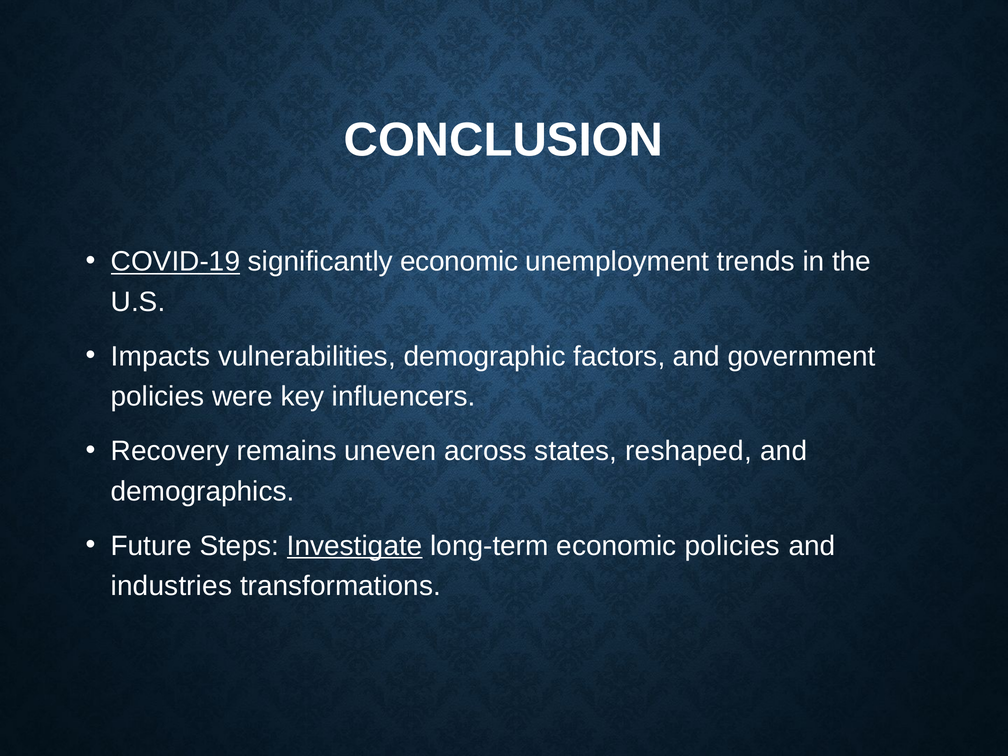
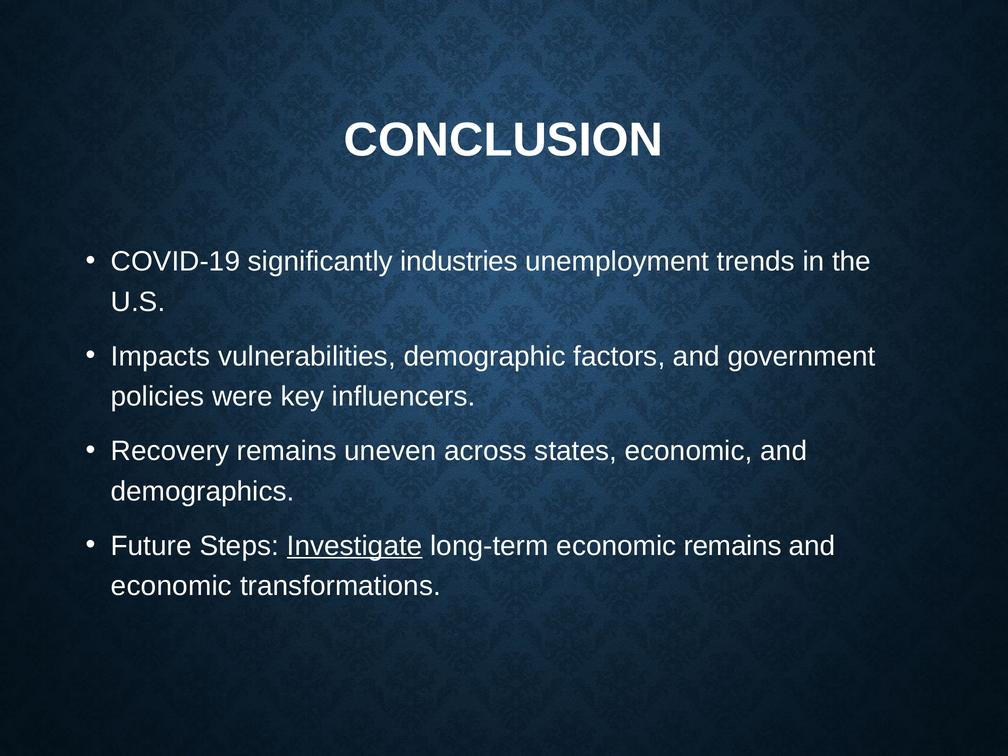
COVID-19 underline: present -> none
significantly economic: economic -> industries
states reshaped: reshaped -> economic
economic policies: policies -> remains
industries at (171, 586): industries -> economic
